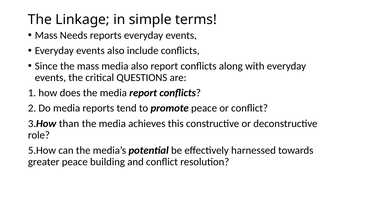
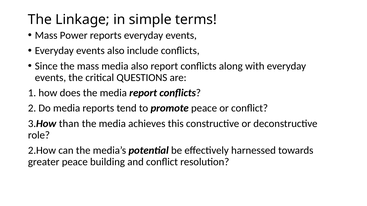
Needs: Needs -> Power
5.How: 5.How -> 2.How
